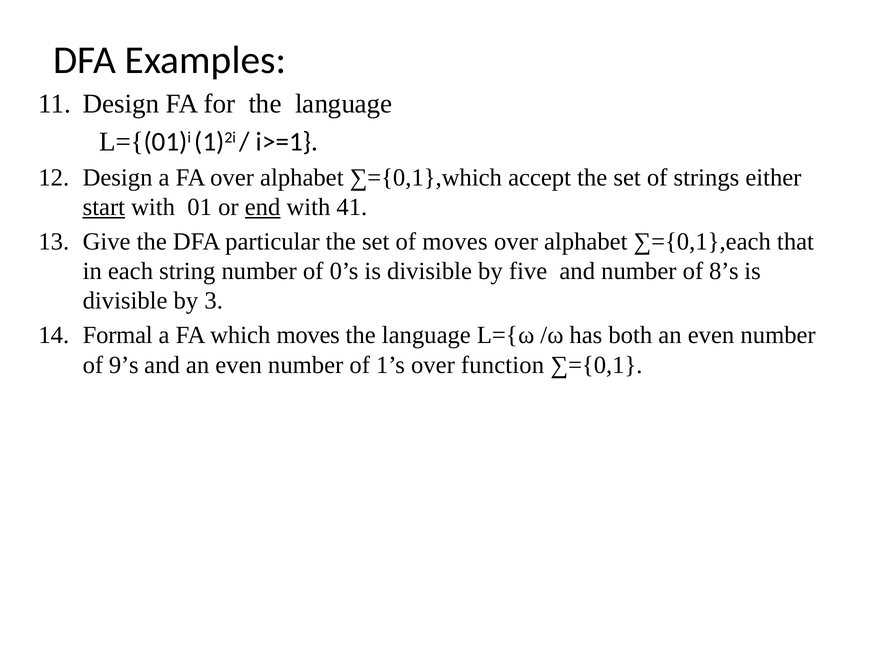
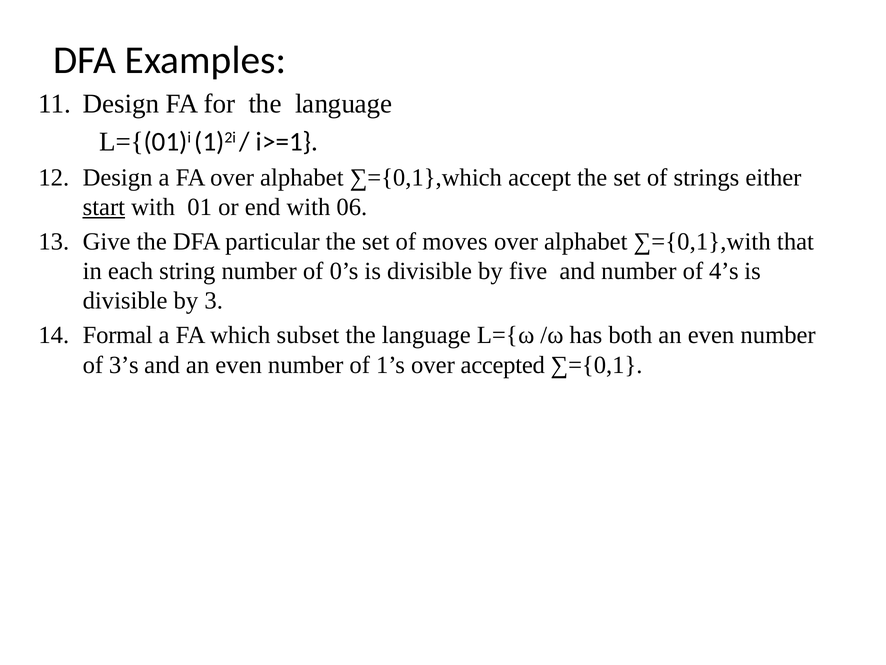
end underline: present -> none
41: 41 -> 06
∑={0,1},each: ∑={0,1},each -> ∑={0,1},with
8’s: 8’s -> 4’s
which moves: moves -> subset
9’s: 9’s -> 3’s
function: function -> accepted
